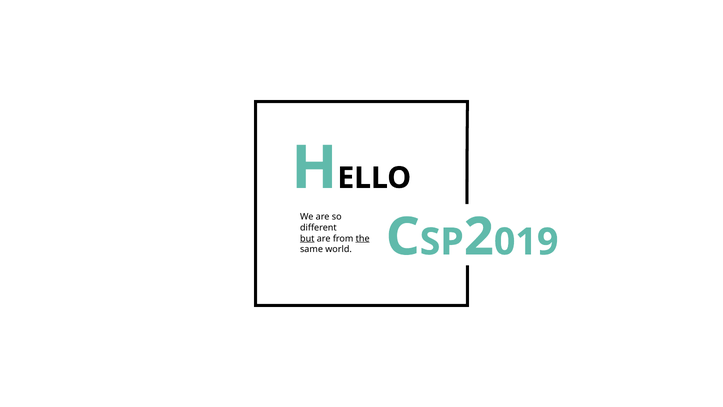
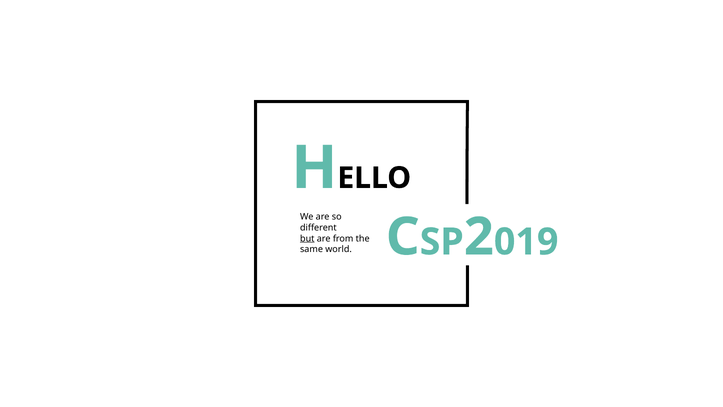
the underline: present -> none
